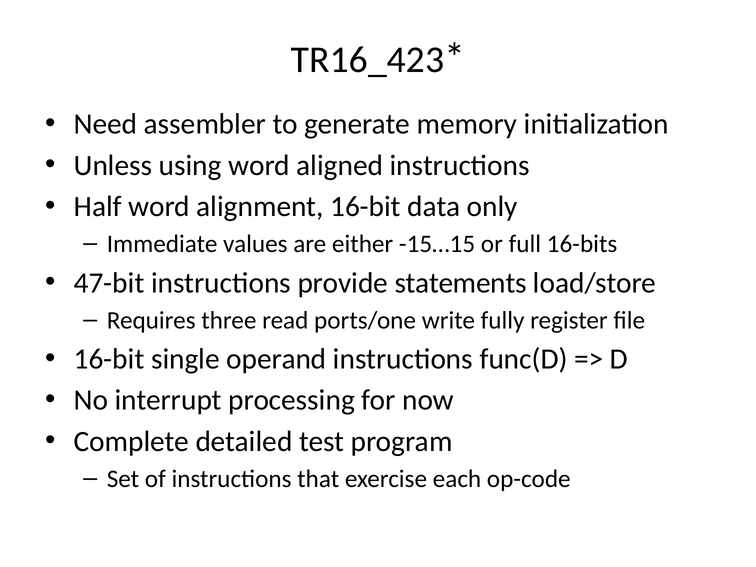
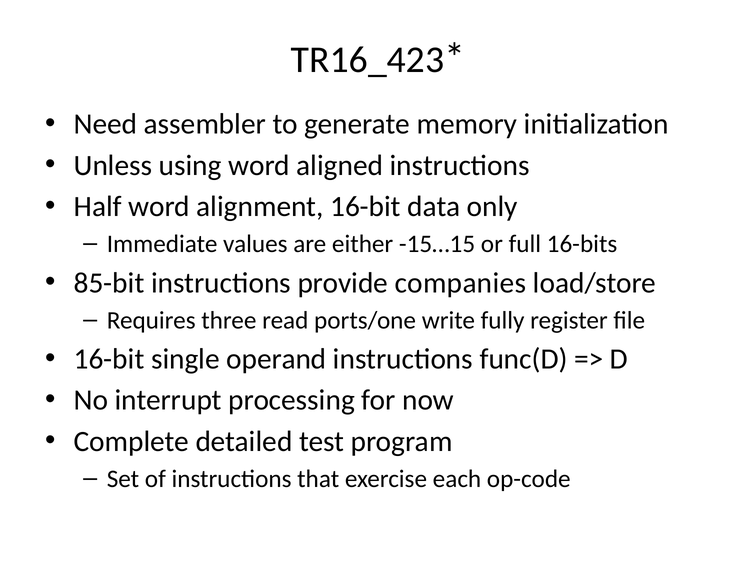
47-bit: 47-bit -> 85-bit
statements: statements -> companies
